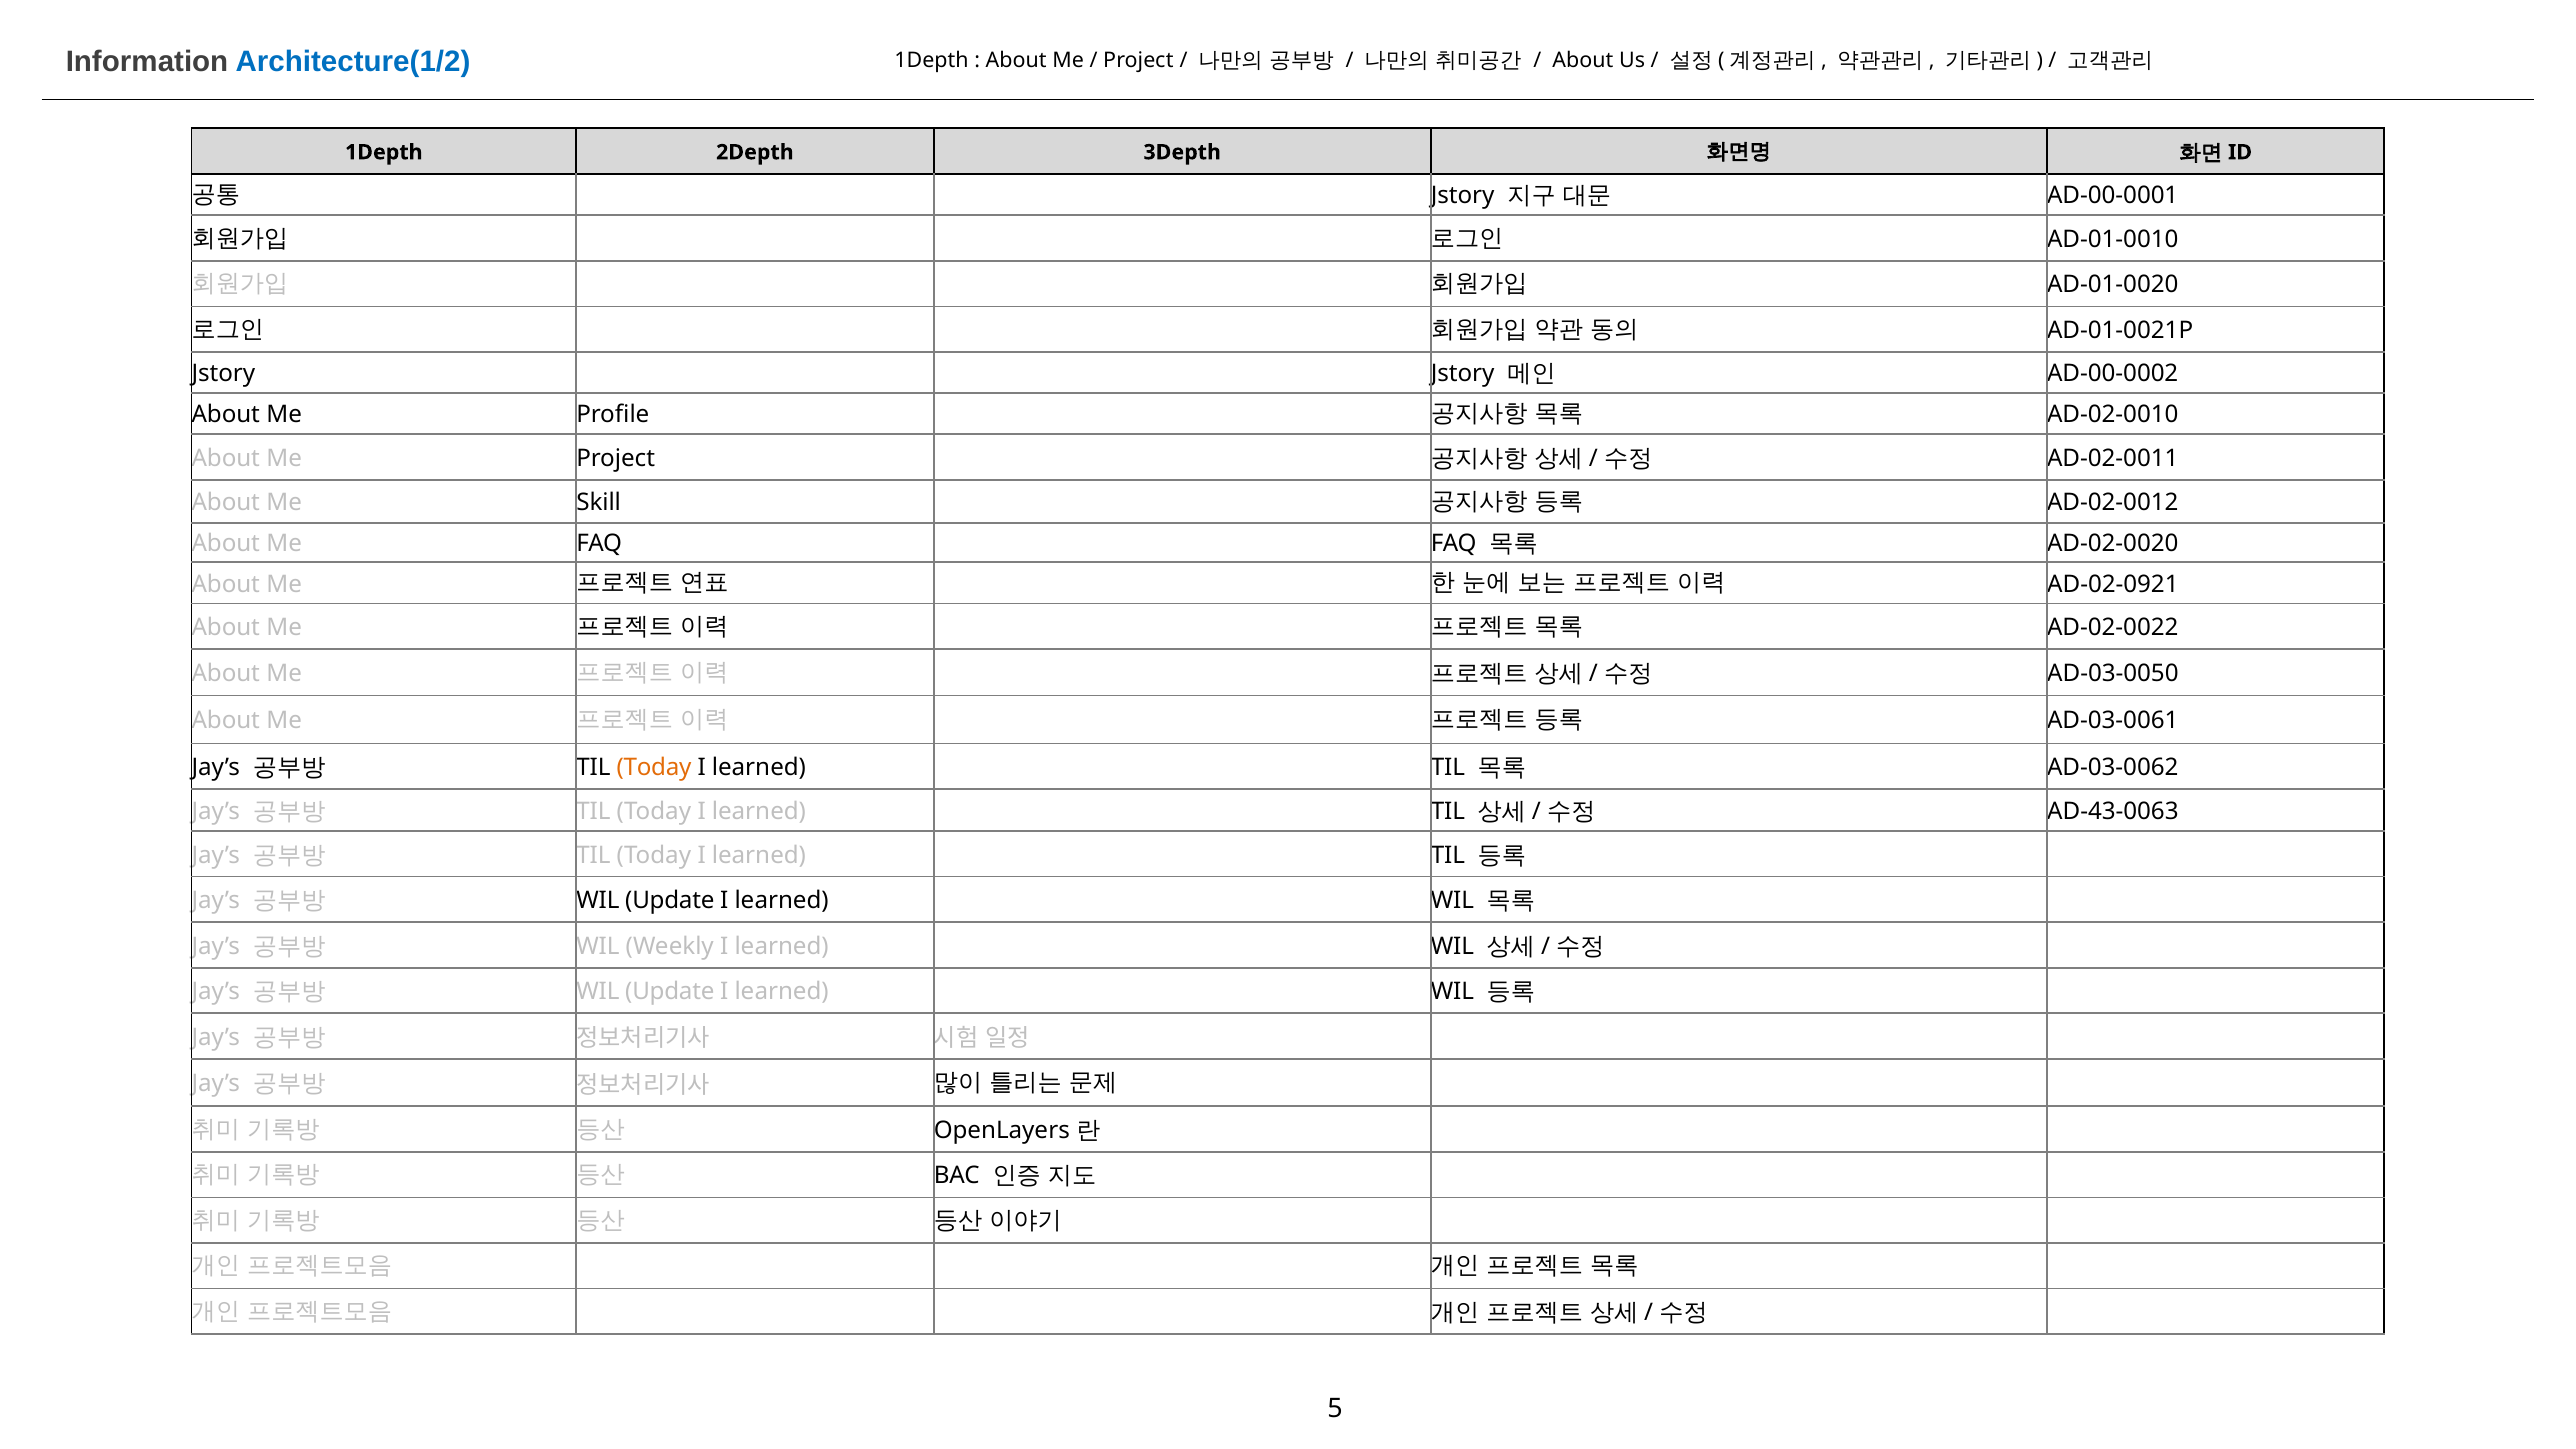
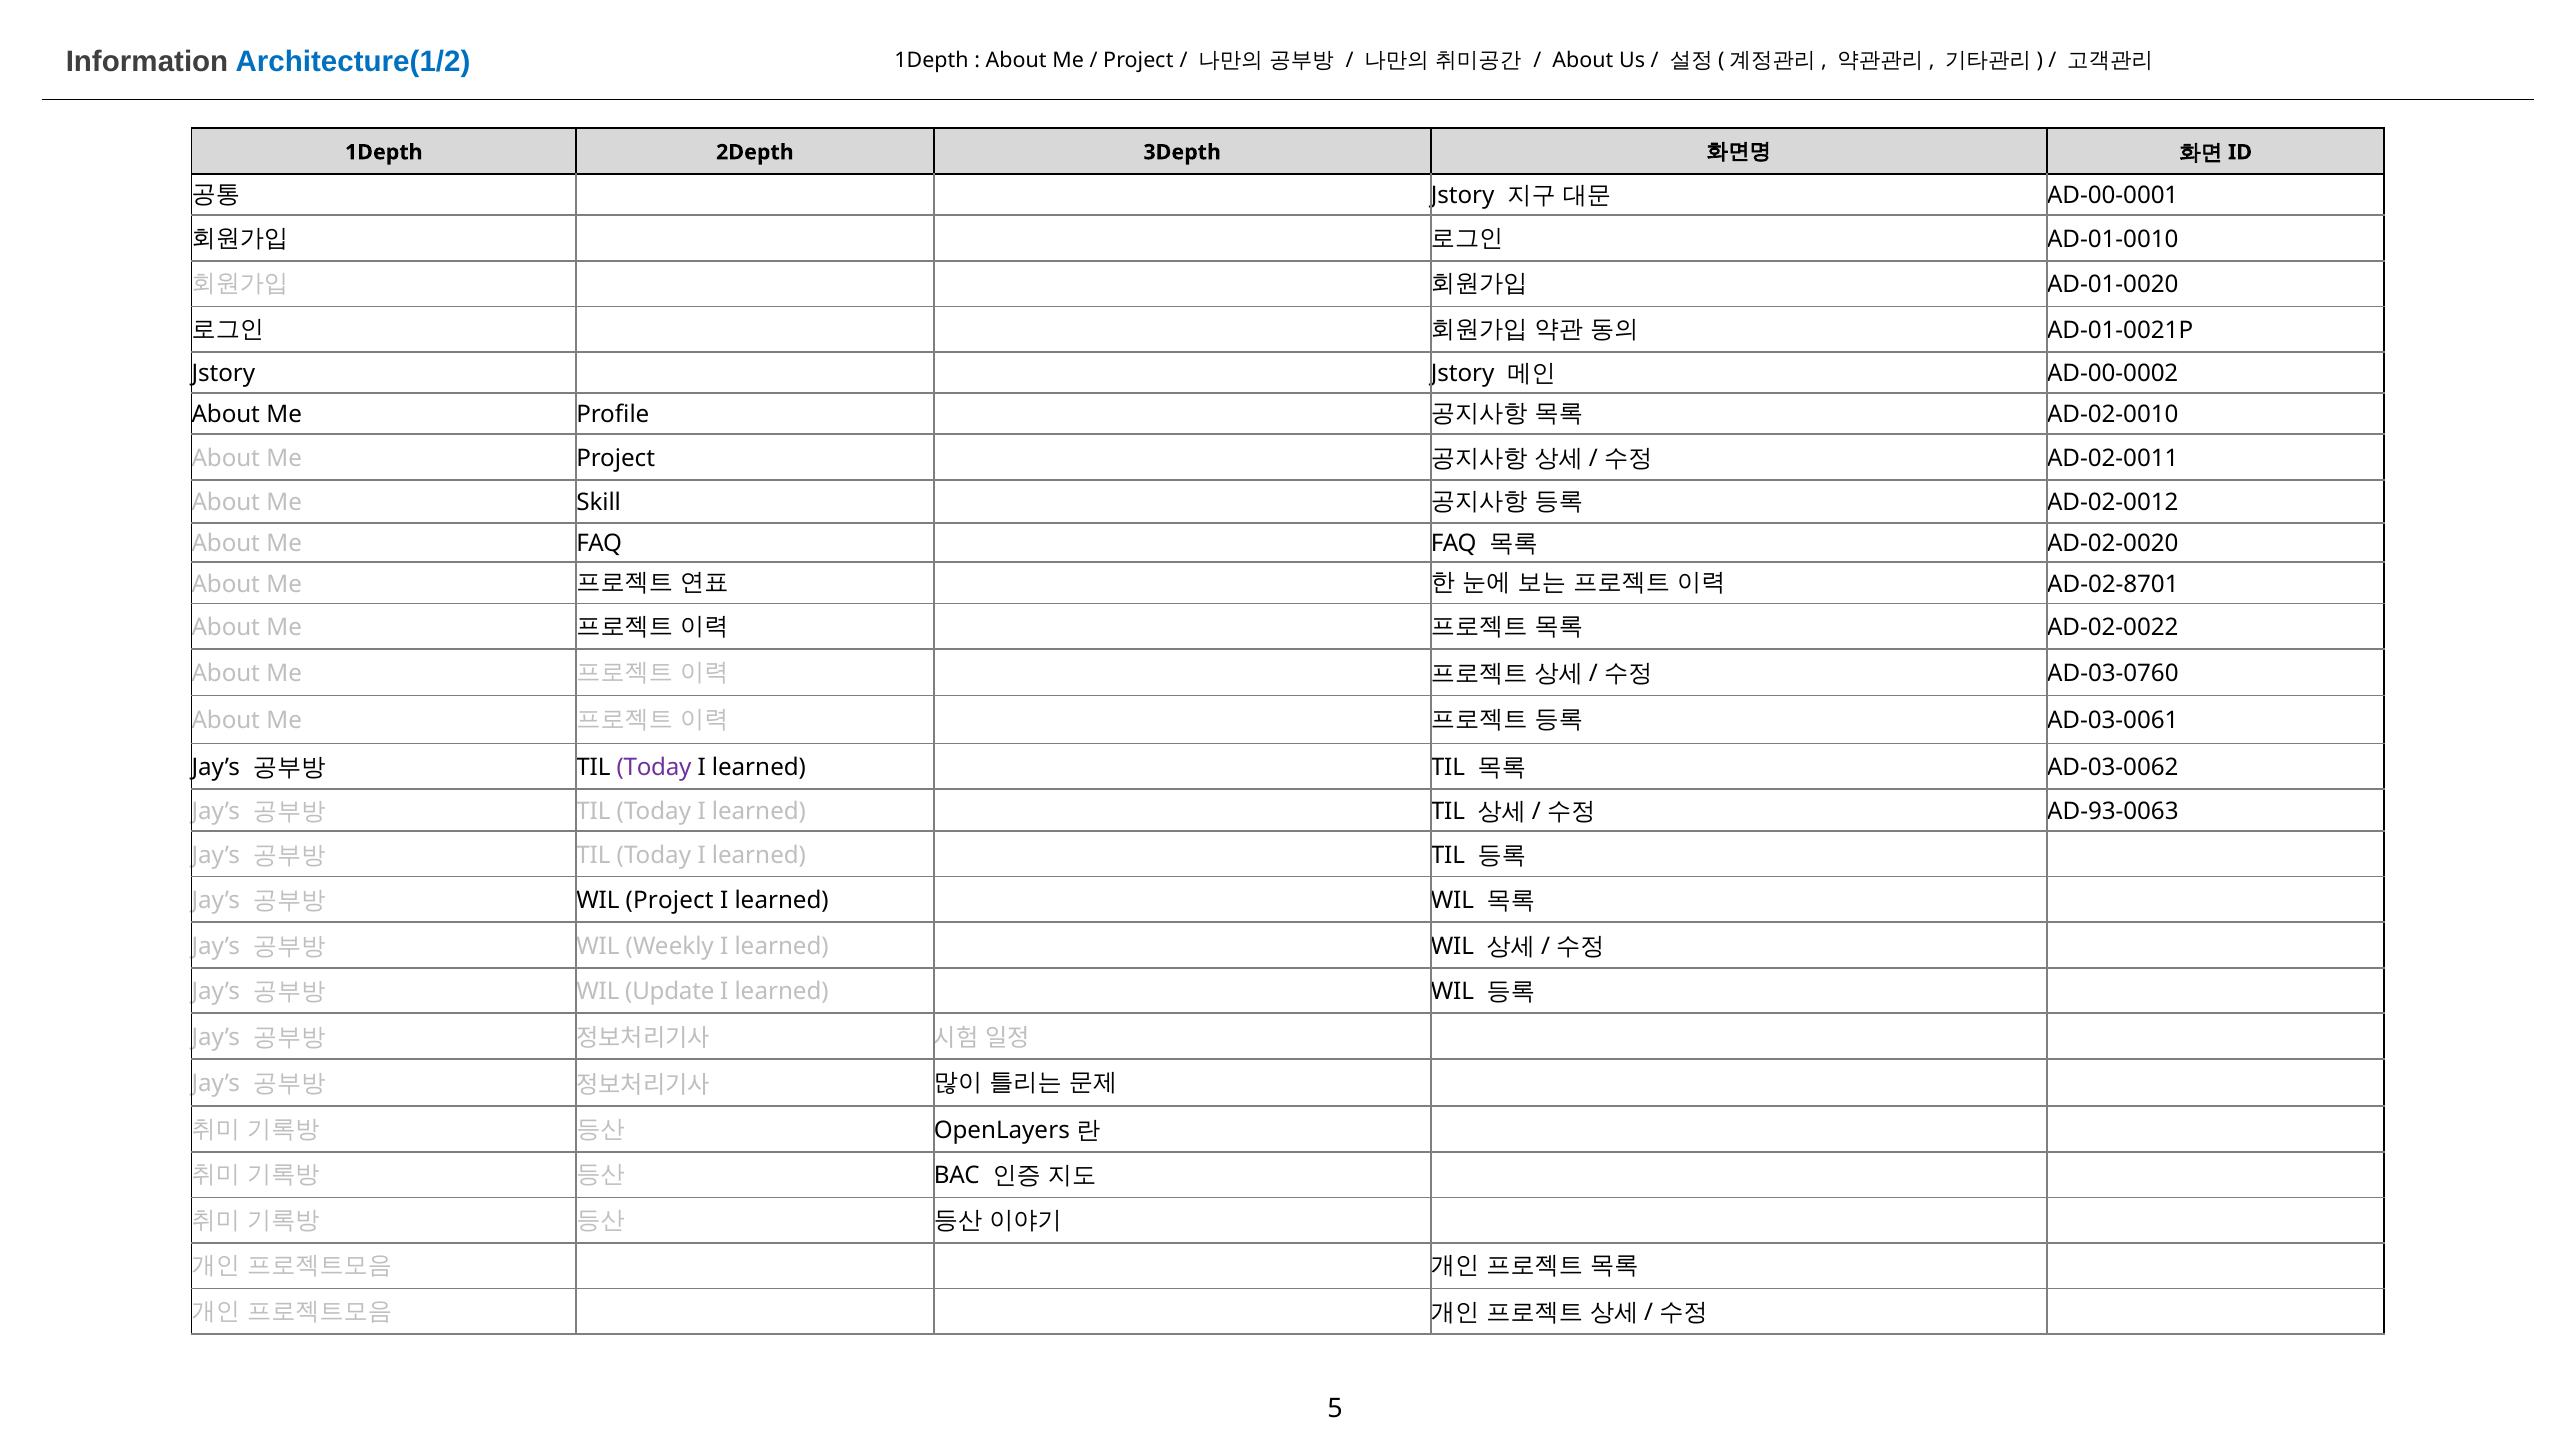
AD-02-0921: AD-02-0921 -> AD-02-8701
AD-03-0050: AD-03-0050 -> AD-03-0760
Today at (654, 768) colour: orange -> purple
AD-43-0063: AD-43-0063 -> AD-93-0063
Update at (670, 901): Update -> Project
